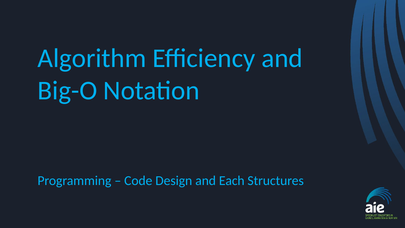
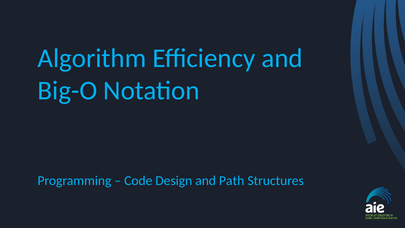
Each: Each -> Path
